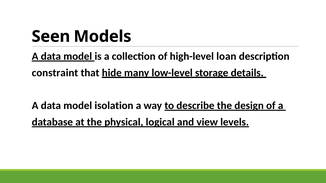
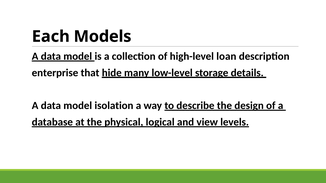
Seen: Seen -> Each
constraint: constraint -> enterprise
